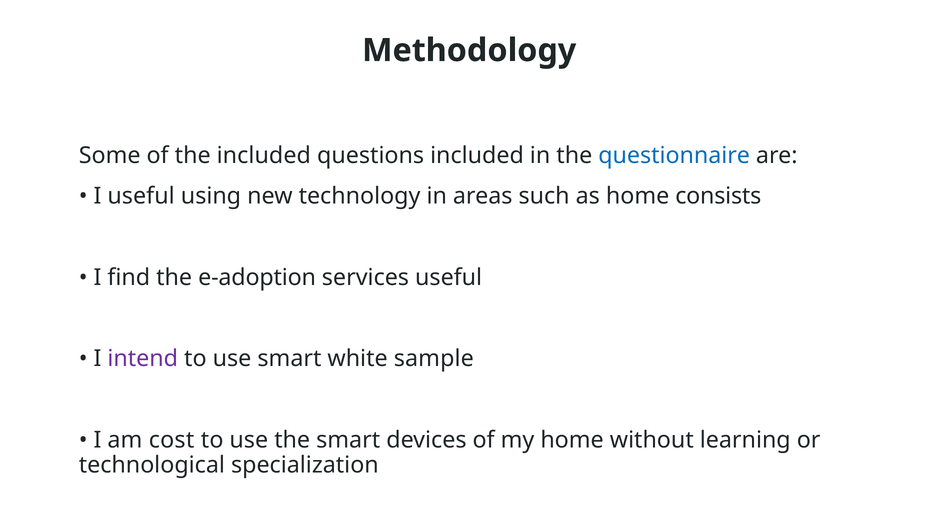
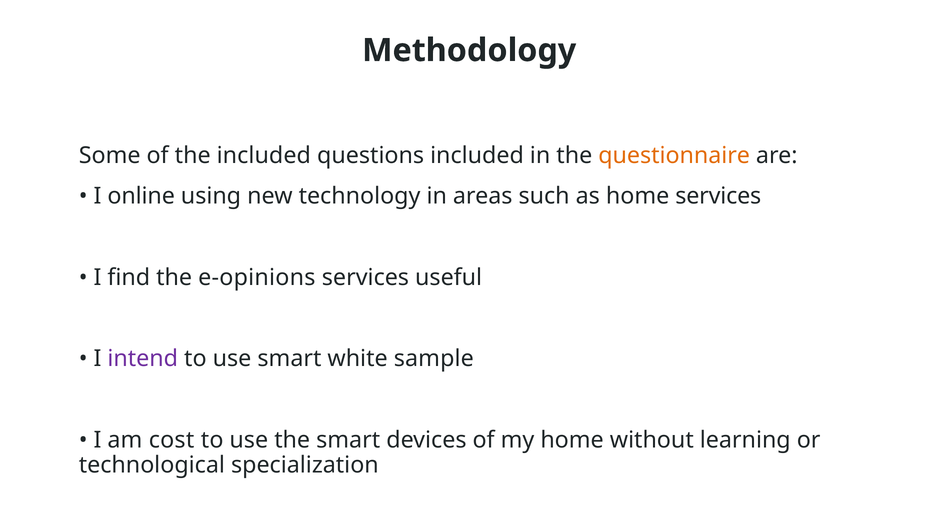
questionnaire colour: blue -> orange
I useful: useful -> online
home consists: consists -> services
e-adoption: e-adoption -> e-opinions
